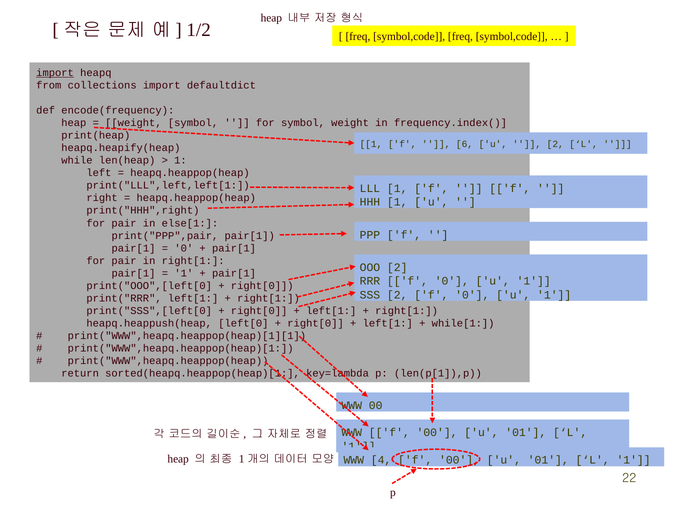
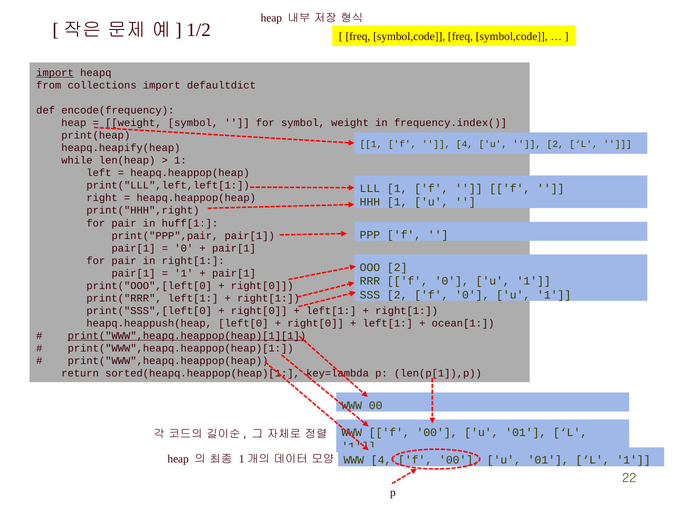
6 at (465, 144): 6 -> 4
else[1: else[1 -> huff[1
while[1: while[1 -> ocean[1
print("WWW",heapq.heappop(heap)[1][1 underline: none -> present
